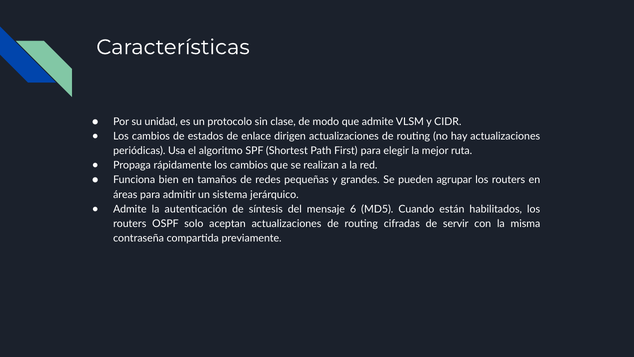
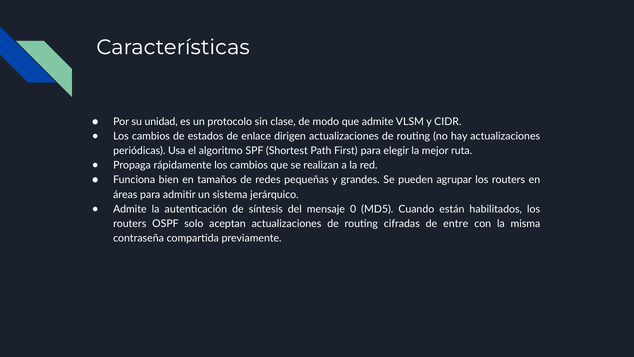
6: 6 -> 0
servir: servir -> entre
